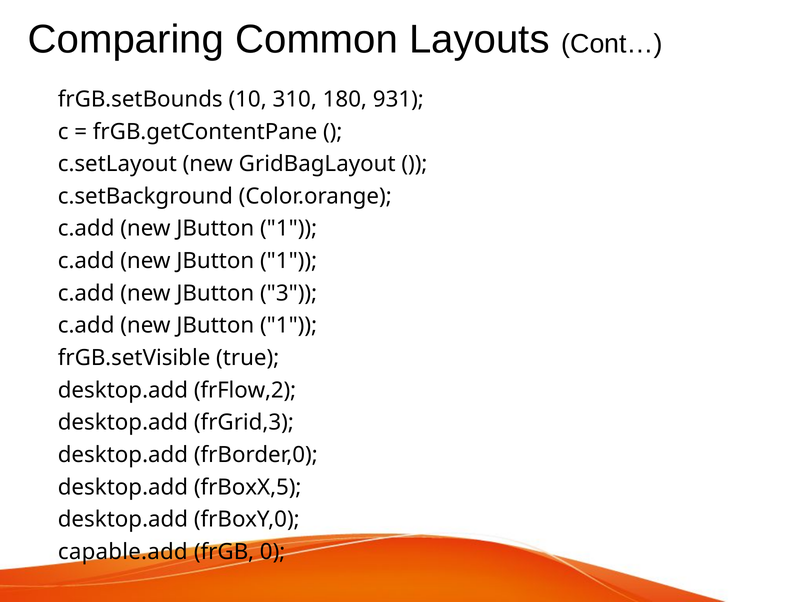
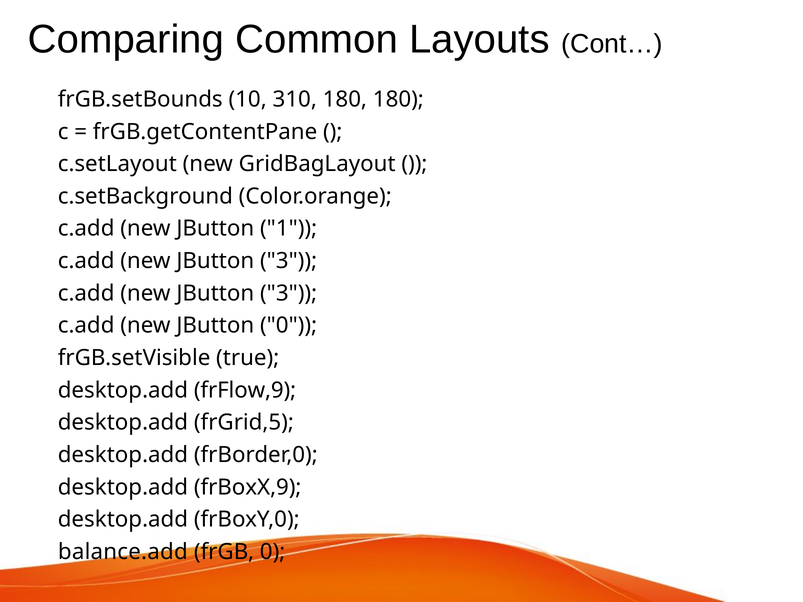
180 931: 931 -> 180
1 at (289, 261): 1 -> 3
1 at (289, 326): 1 -> 0
frFlow,2: frFlow,2 -> frFlow,9
frGrid,3: frGrid,3 -> frGrid,5
frBoxX,5: frBoxX,5 -> frBoxX,9
capable.add: capable.add -> balance.add
